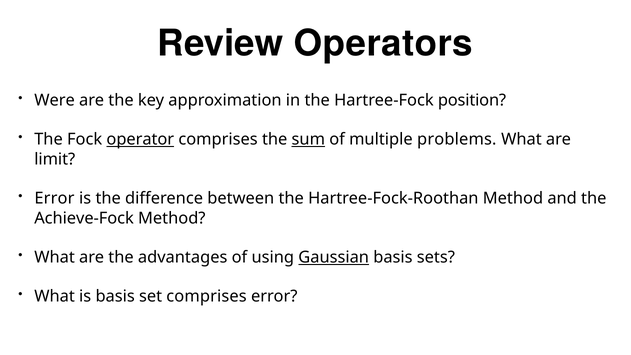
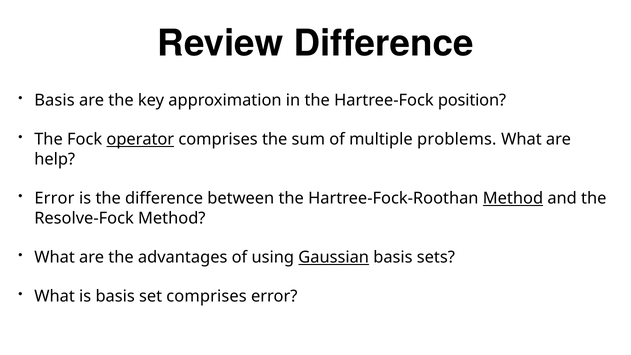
Review Operators: Operators -> Difference
Were at (55, 100): Were -> Basis
sum underline: present -> none
limit: limit -> help
Method at (513, 198) underline: none -> present
Achieve-Fock: Achieve-Fock -> Resolve-Fock
